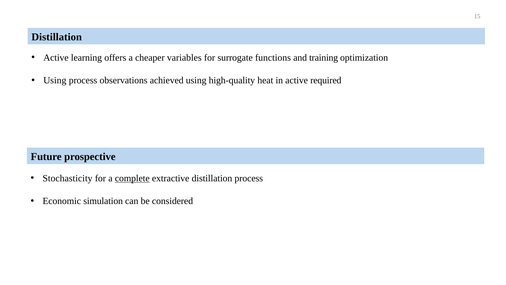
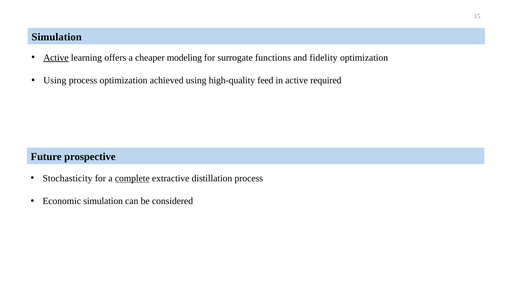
Distillation at (57, 37): Distillation -> Simulation
Active at (56, 58) underline: none -> present
variables: variables -> modeling
training: training -> fidelity
process observations: observations -> optimization
heat: heat -> feed
